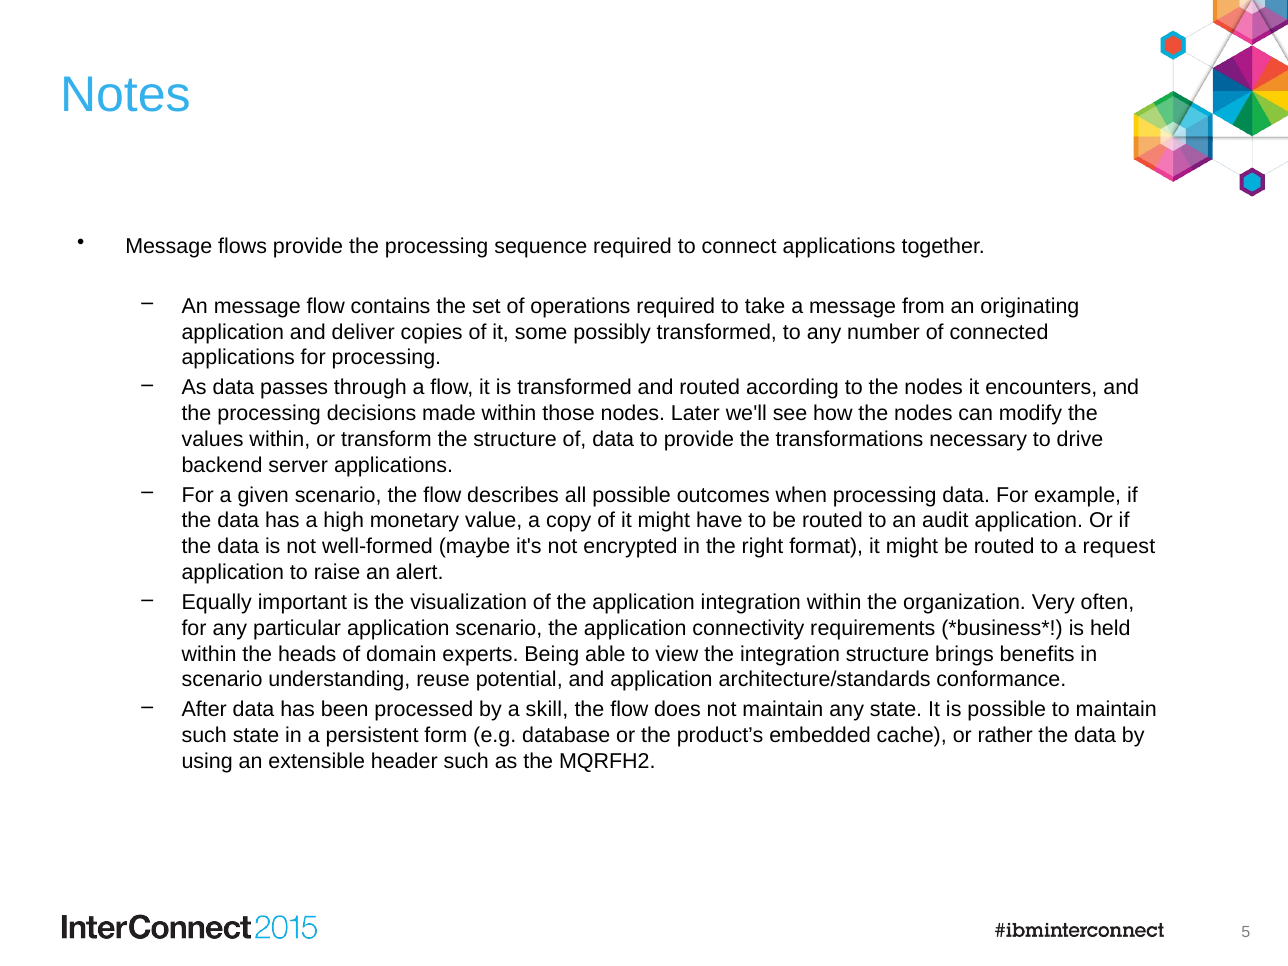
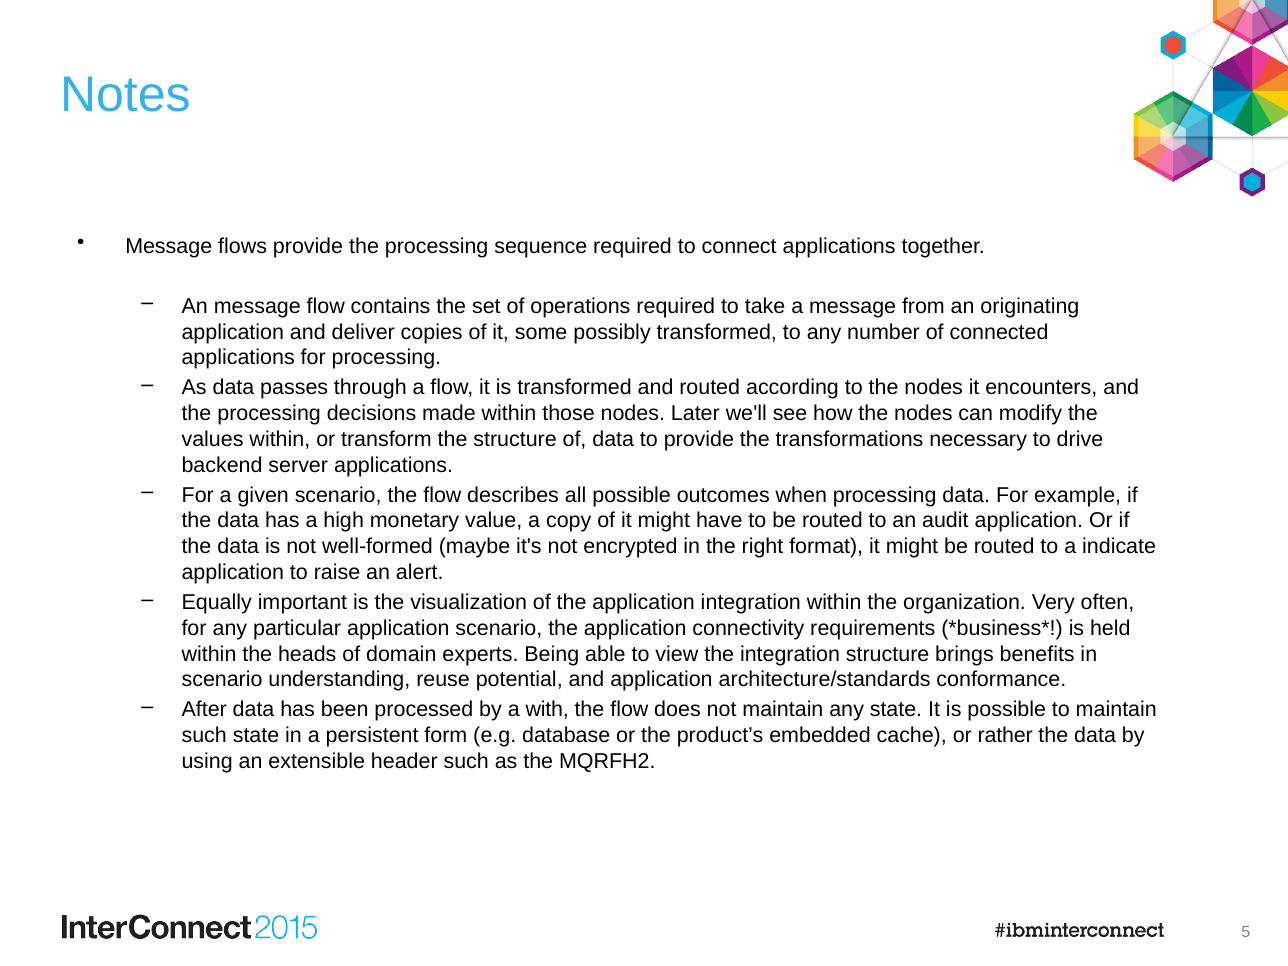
request: request -> indicate
skill: skill -> with
